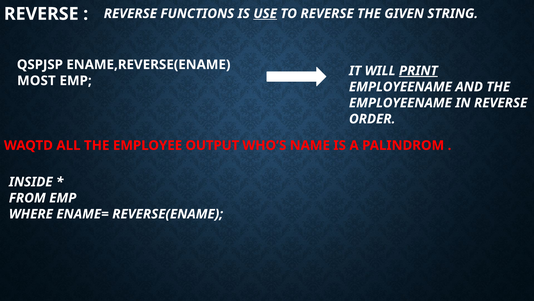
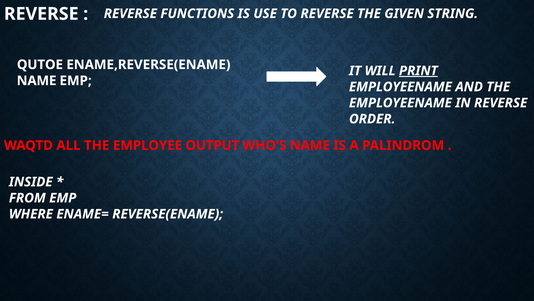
USE underline: present -> none
QSPJSP: QSPJSP -> QUTOE
MOST at (36, 81): MOST -> NAME
